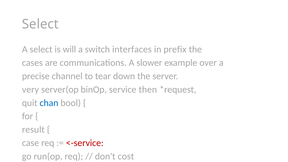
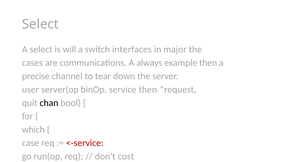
prefix: prefix -> major
slower: slower -> always
example over: over -> then
very: very -> user
chan colour: blue -> black
result: result -> which
